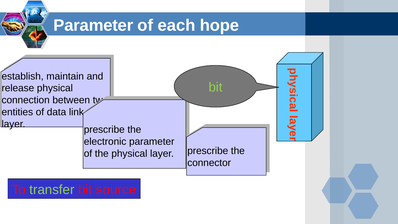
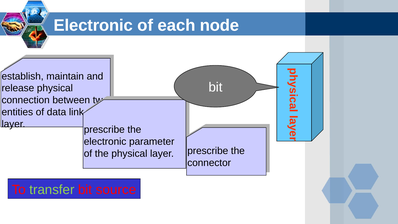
Parameter at (93, 25): Parameter -> Electronic
hope: hope -> node
bit at (216, 87) colour: light green -> white
